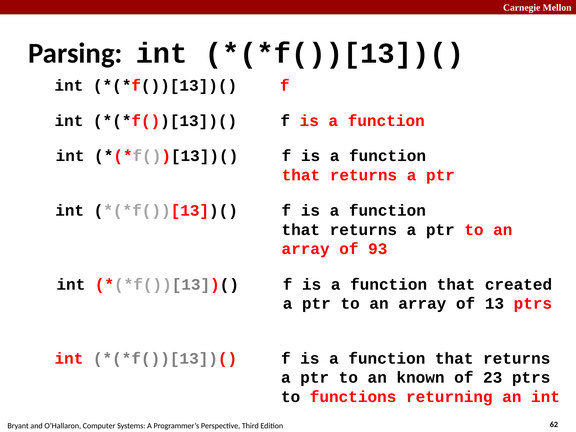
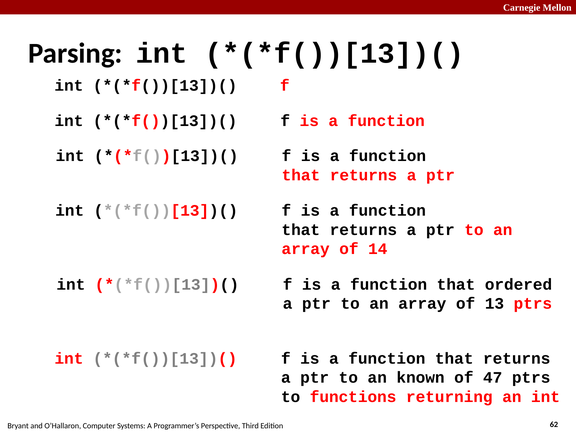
93: 93 -> 14
created: created -> ordered
23: 23 -> 47
